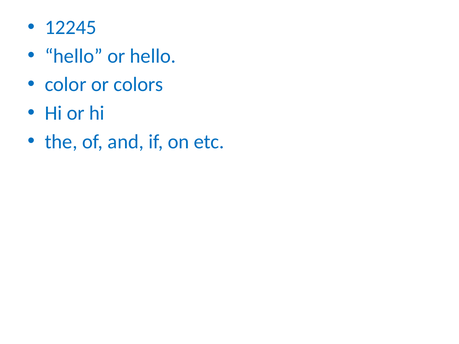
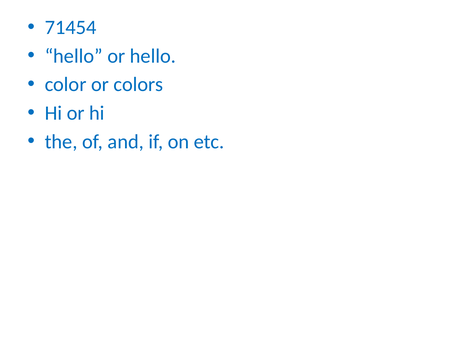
12245: 12245 -> 71454
